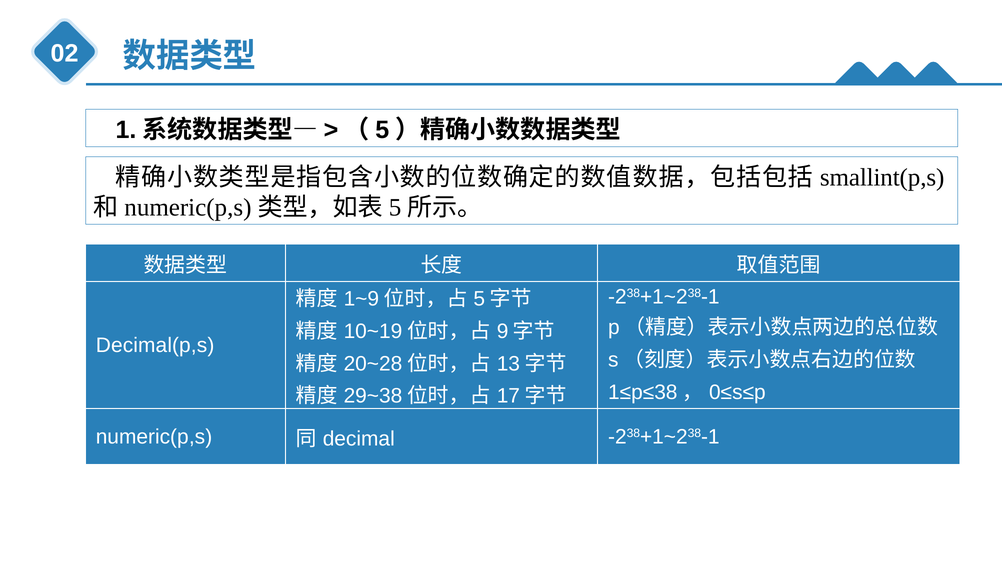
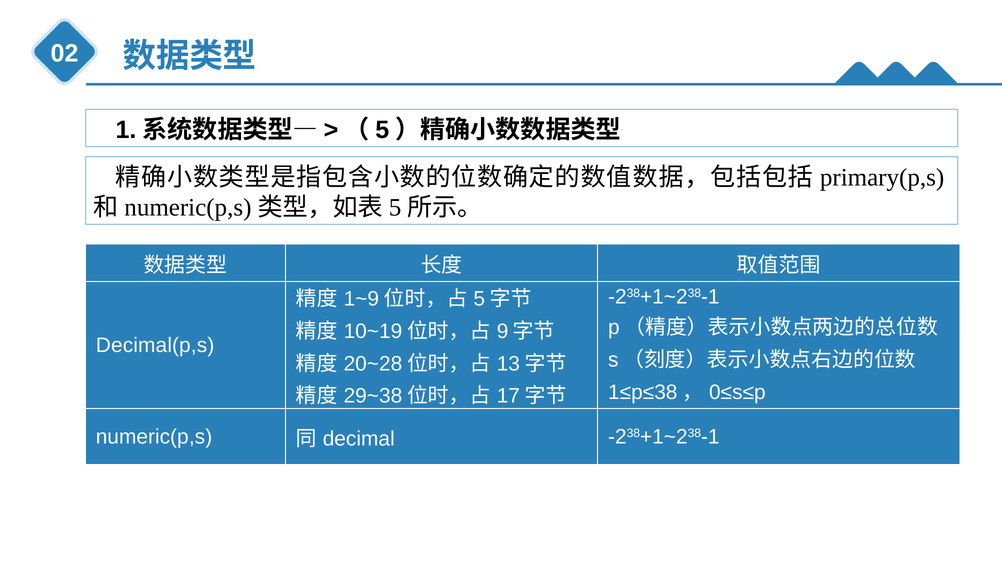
smallint(p,s: smallint(p,s -> primary(p,s
